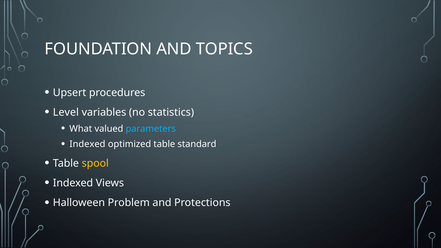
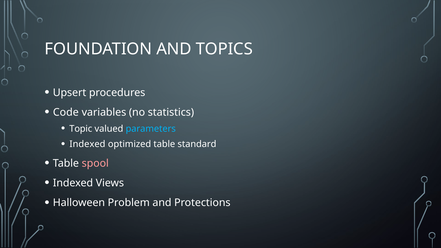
Level: Level -> Code
What: What -> Topic
spool colour: yellow -> pink
